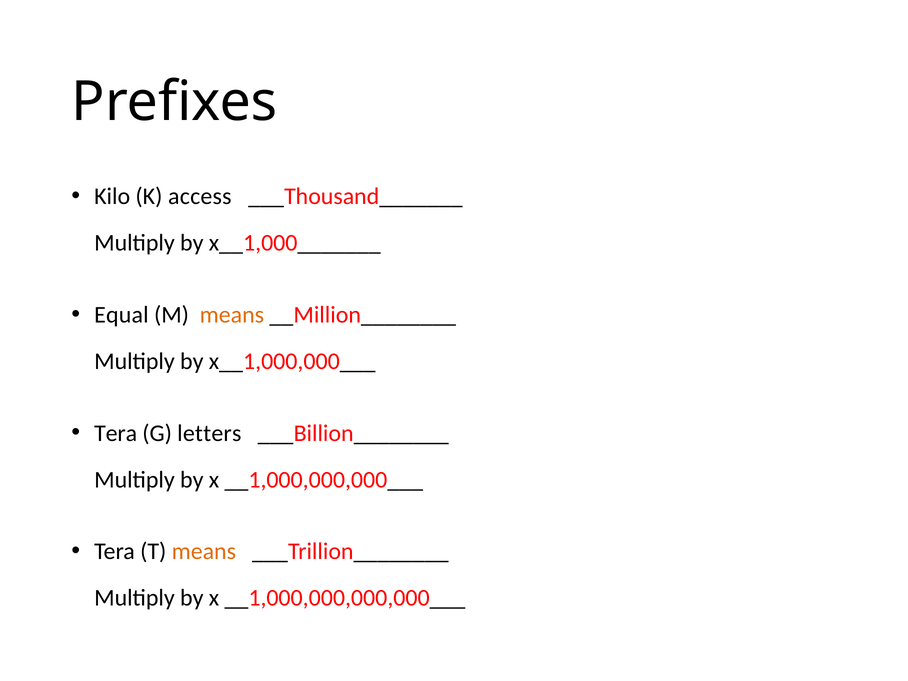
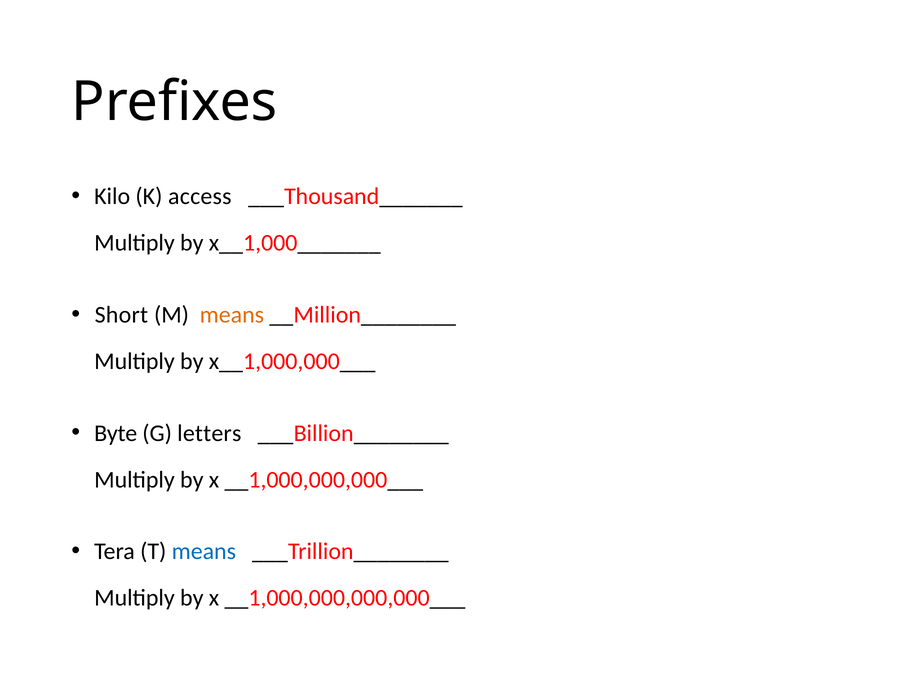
Equal: Equal -> Short
Tera at (116, 433): Tera -> Byte
means at (204, 552) colour: orange -> blue
